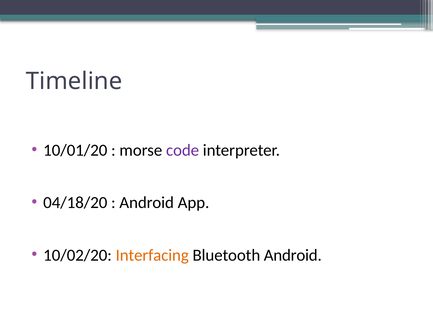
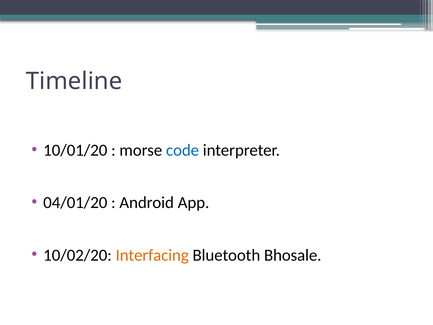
code colour: purple -> blue
04/18/20: 04/18/20 -> 04/01/20
Bluetooth Android: Android -> Bhosale
